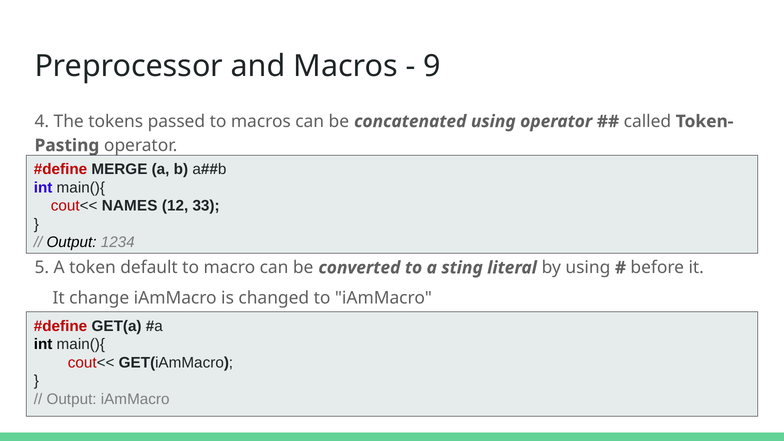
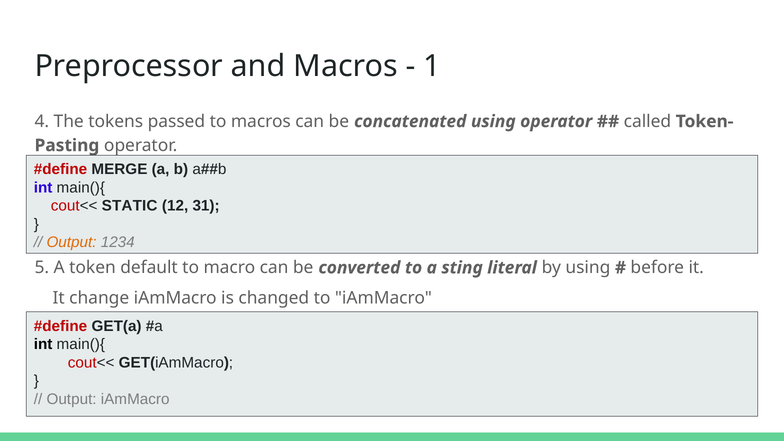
9: 9 -> 1
NAMES: NAMES -> STATIC
33: 33 -> 31
Output at (72, 242) colour: black -> orange
